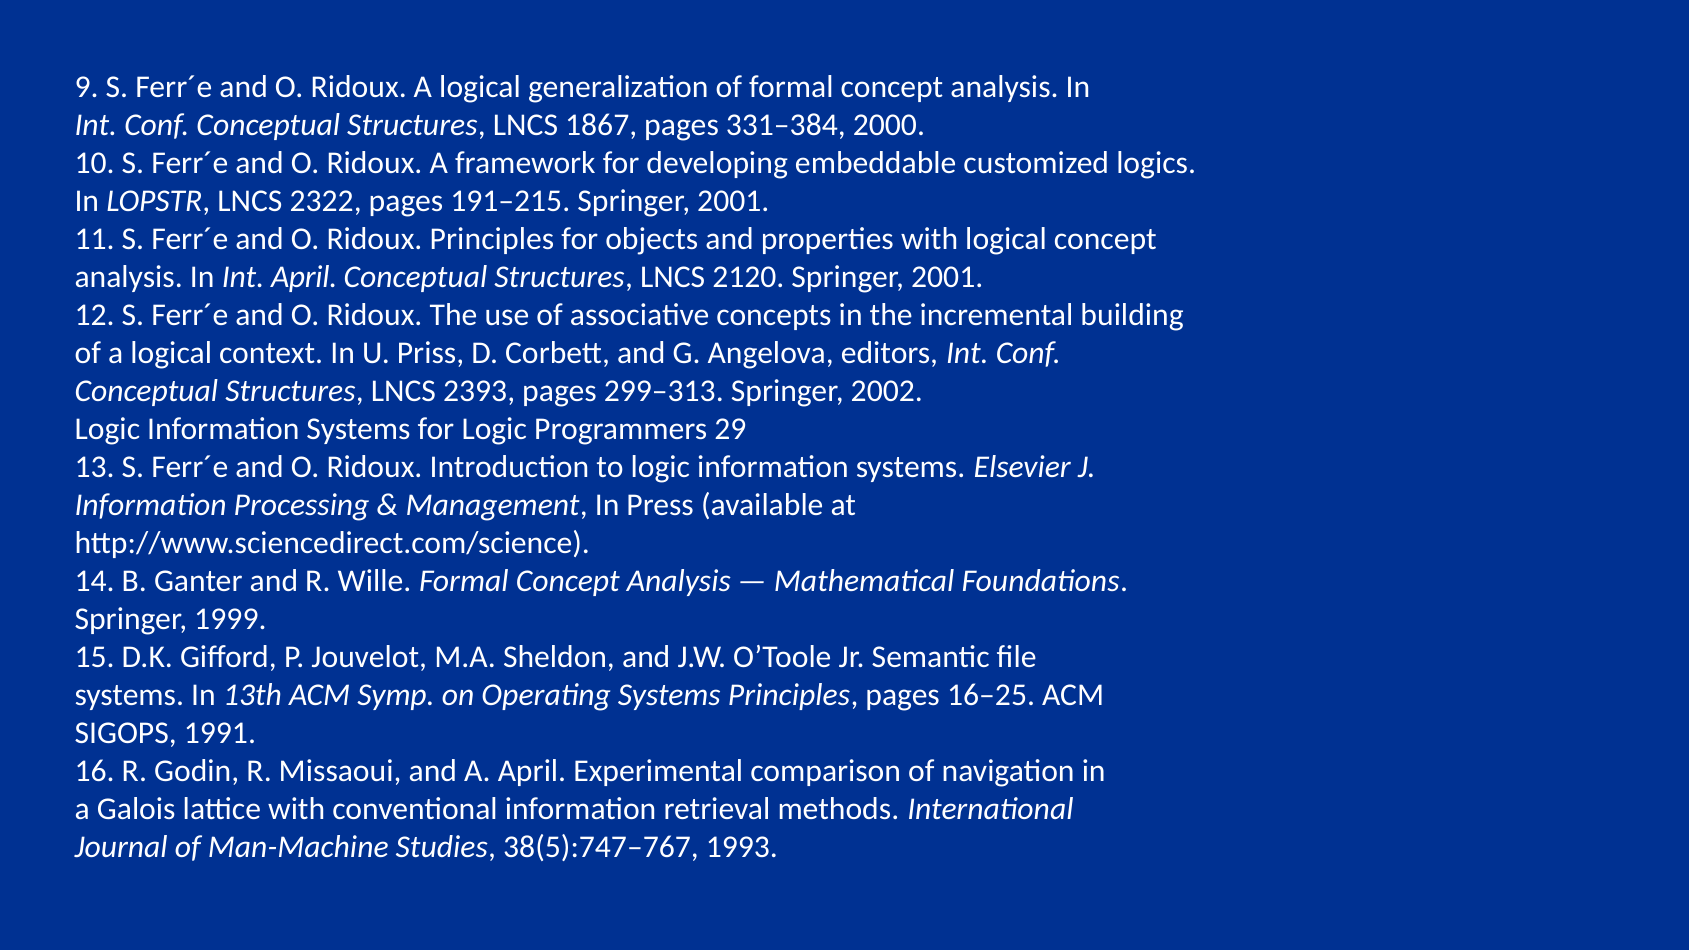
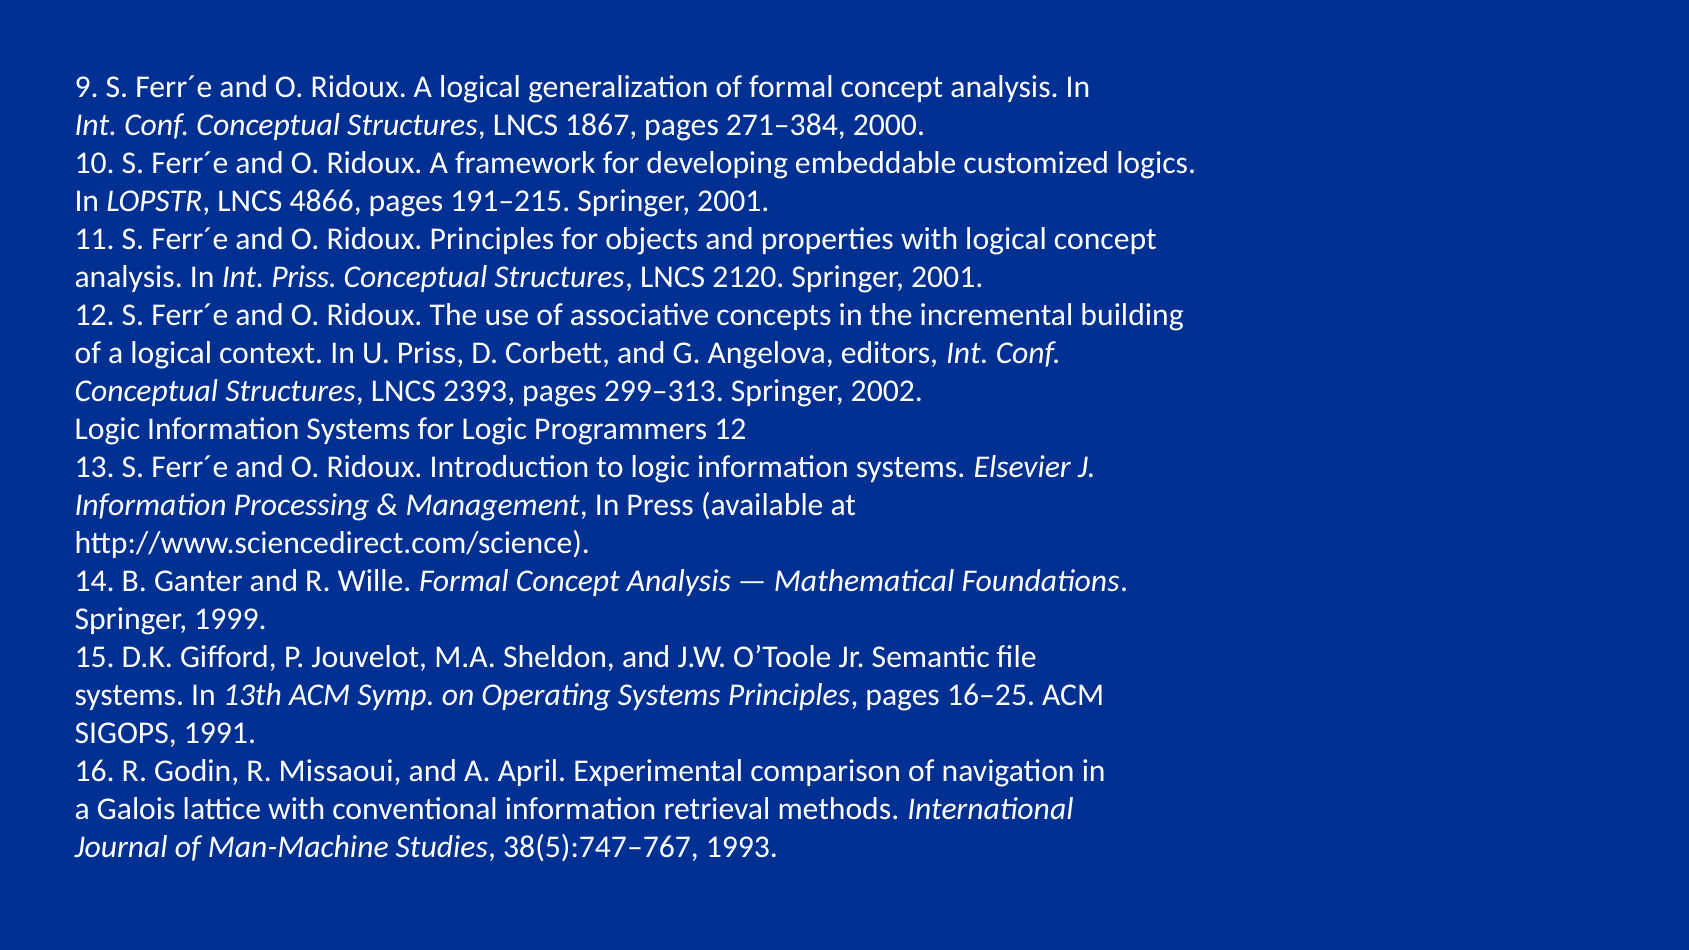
331–384: 331–384 -> 271–384
2322: 2322 -> 4866
Int April: April -> Priss
Programmers 29: 29 -> 12
